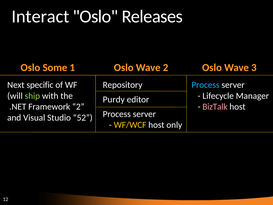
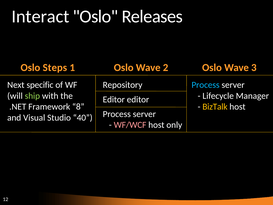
Some: Some -> Steps
Purdy at (114, 99): Purdy -> Editor
Framework 2: 2 -> 8
BizTalk colour: pink -> yellow
52: 52 -> 40
WF/WCF colour: yellow -> pink
